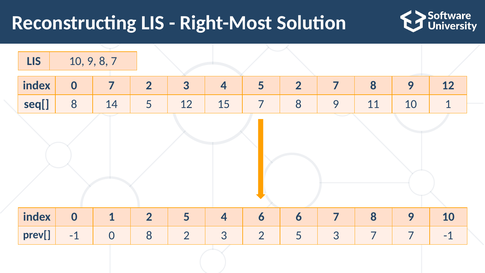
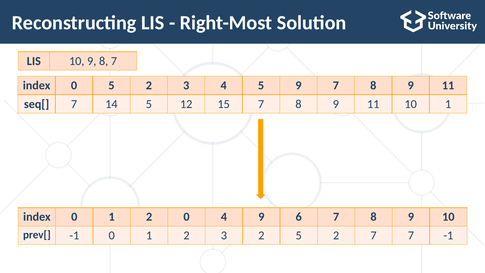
0 7: 7 -> 5
5 2: 2 -> 9
12 at (448, 86): 12 -> 11
seq[ 8: 8 -> 7
1 2 5: 5 -> 0
4 6: 6 -> 9
-1 0 8: 8 -> 1
2 5 3: 3 -> 2
